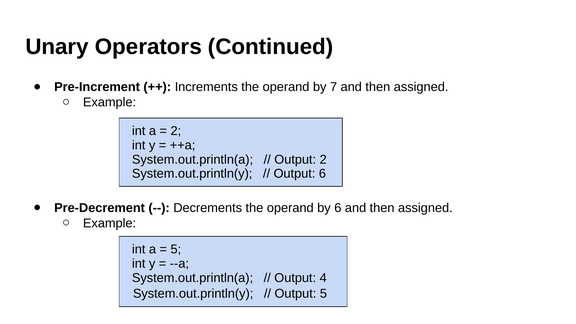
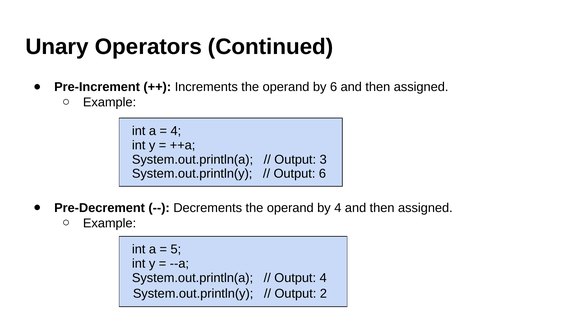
by 7: 7 -> 6
2 at (176, 131): 2 -> 4
Output 2: 2 -> 3
by 6: 6 -> 4
Output 5: 5 -> 2
